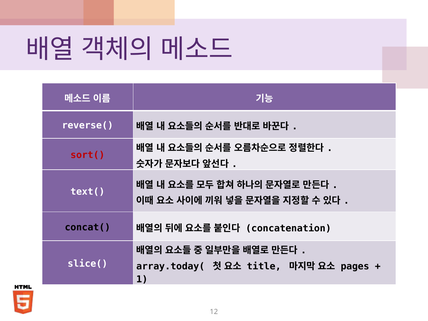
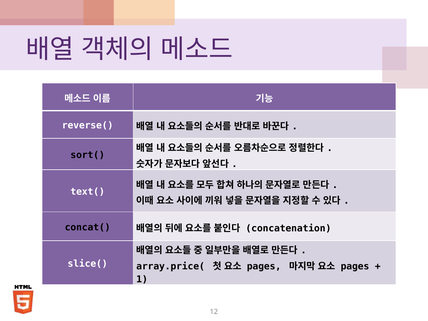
sort( colour: red -> black
array.today(: array.today( -> array.price(
title at (264, 266): title -> pages
